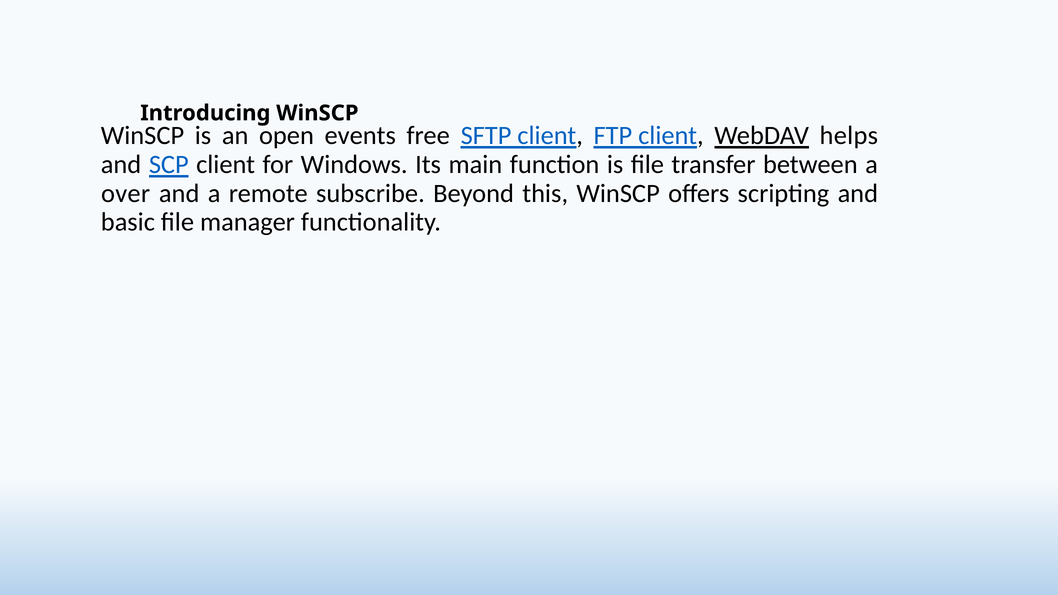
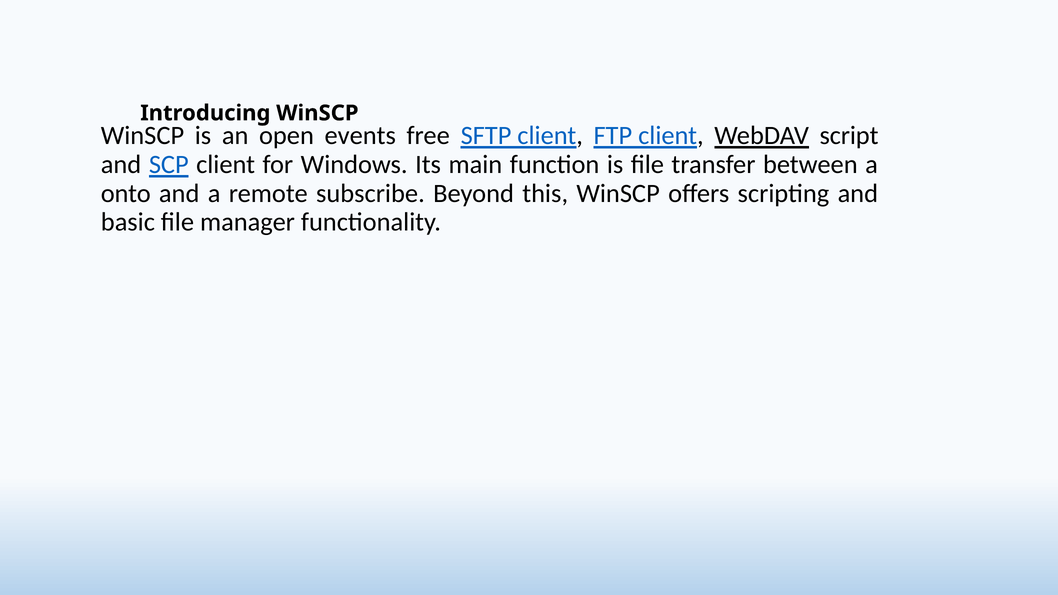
helps: helps -> script
over: over -> onto
